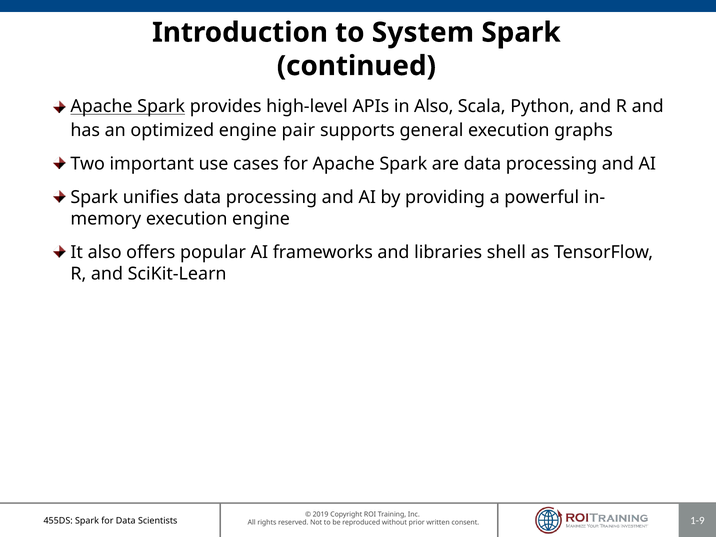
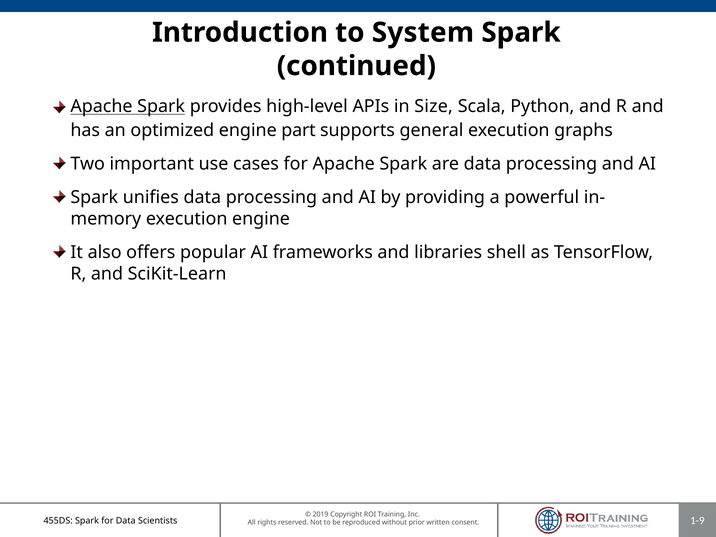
in Also: Also -> Size
pair: pair -> part
